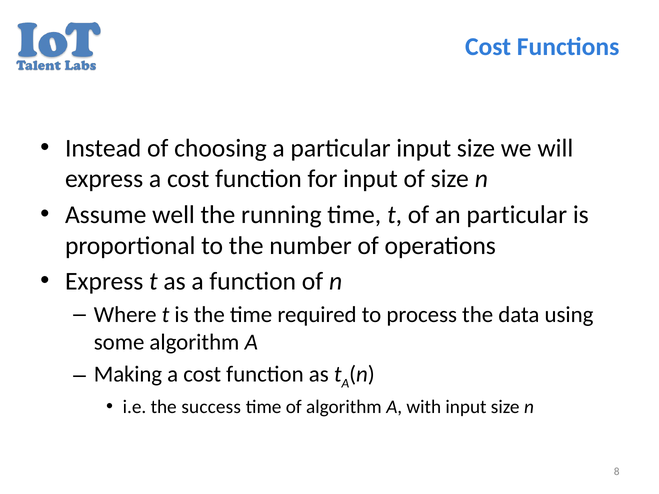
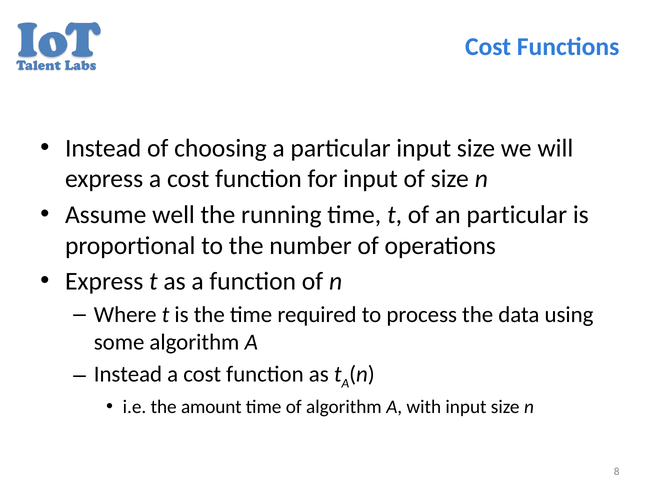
Making at (128, 375): Making -> Instead
success: success -> amount
